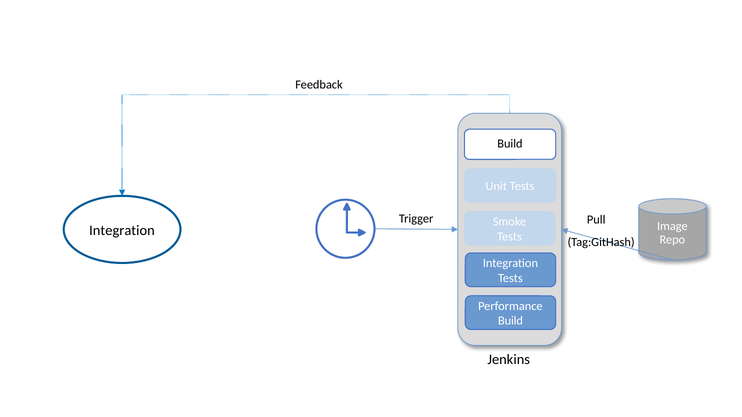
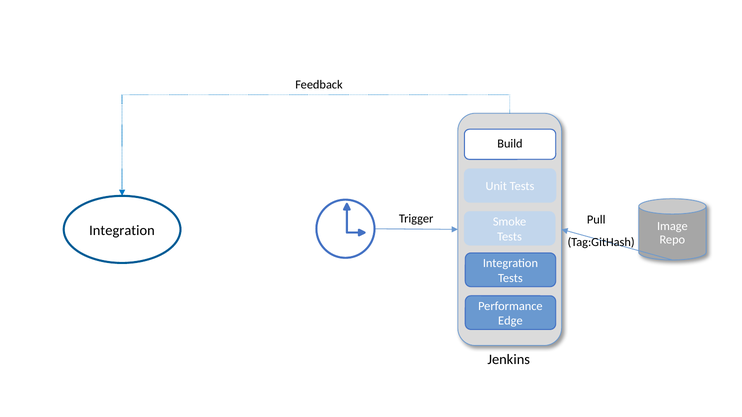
Build at (510, 321): Build -> Edge
